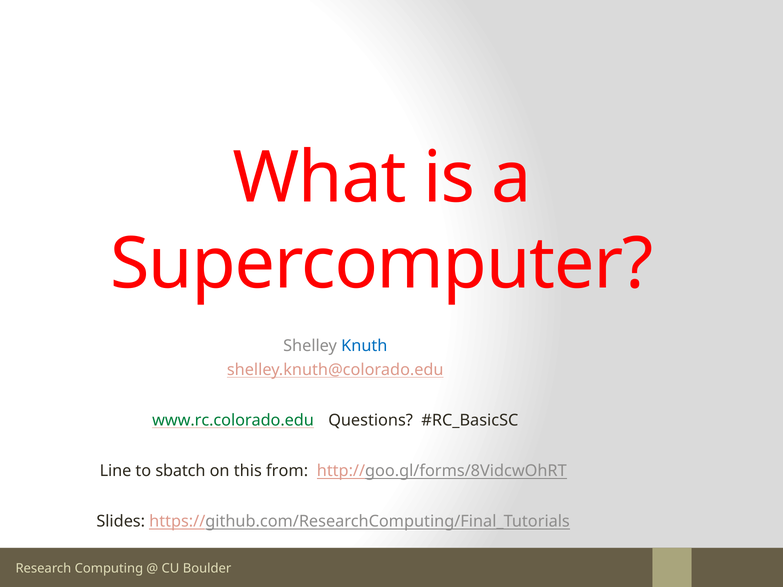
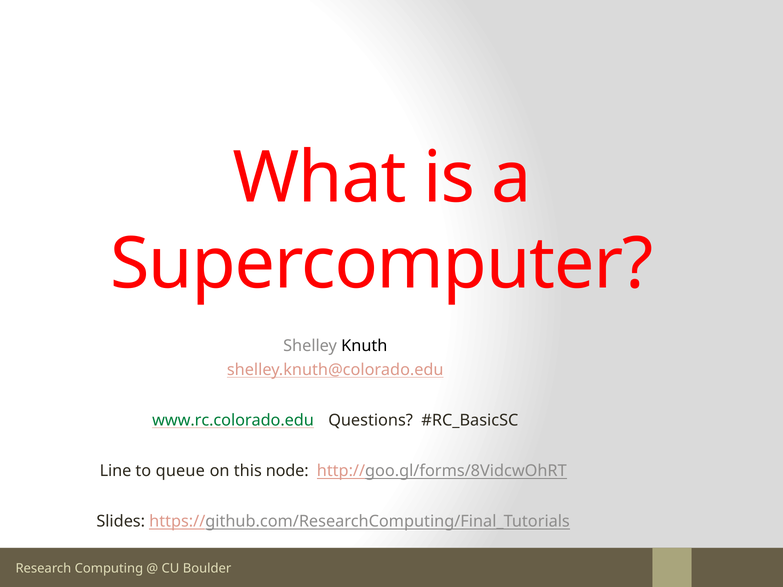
Knuth colour: blue -> black
sbatch: sbatch -> queue
from: from -> node
